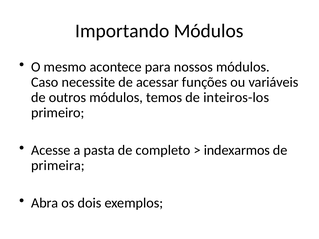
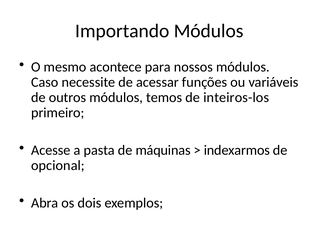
completo: completo -> máquinas
primeira: primeira -> opcional
